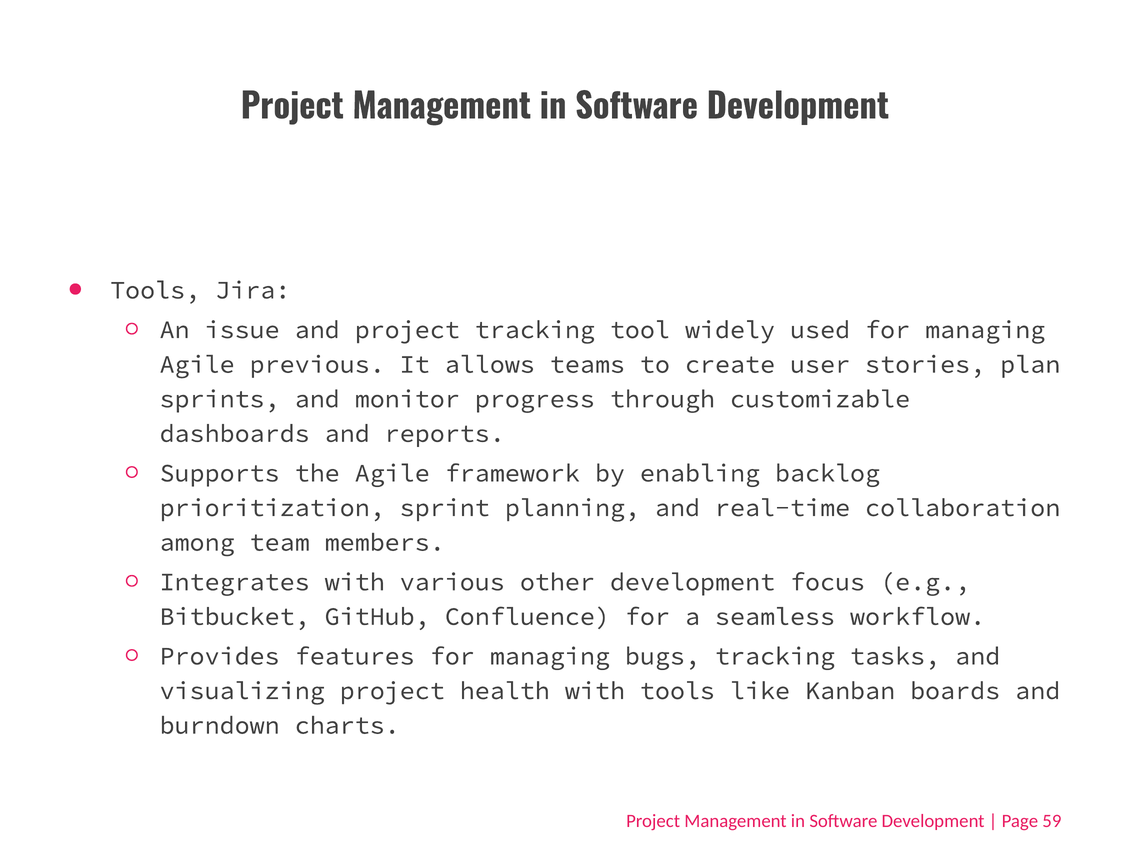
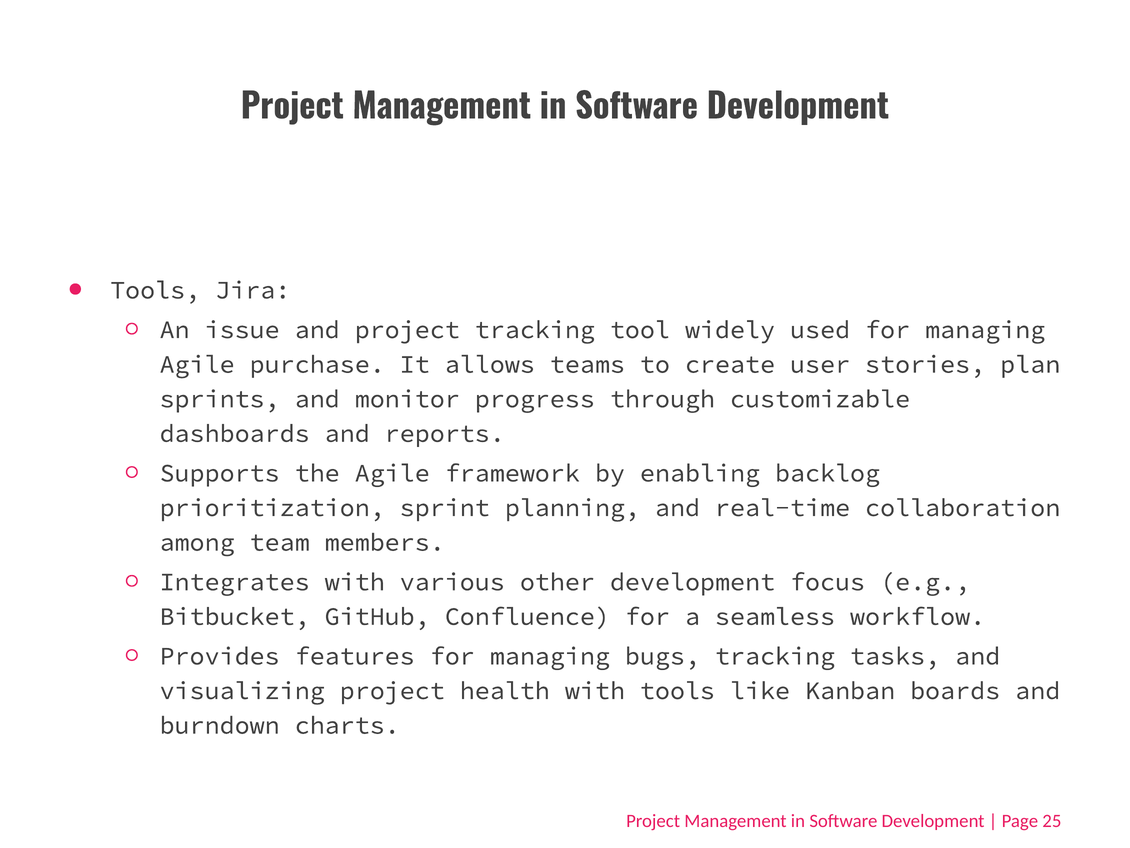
previous: previous -> purchase
59: 59 -> 25
